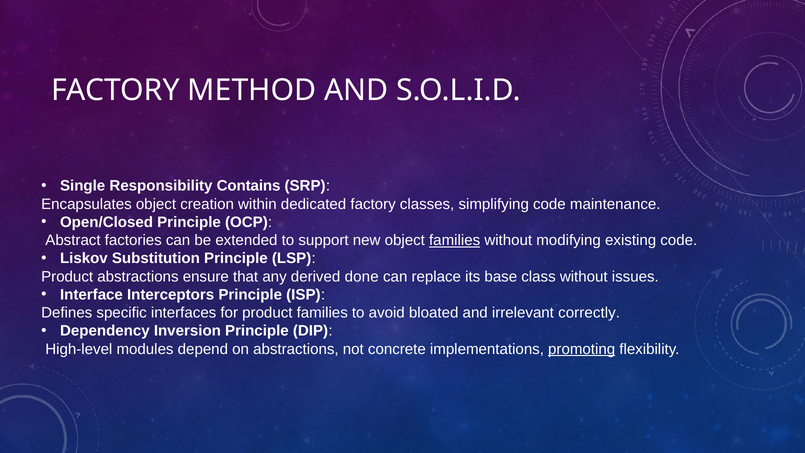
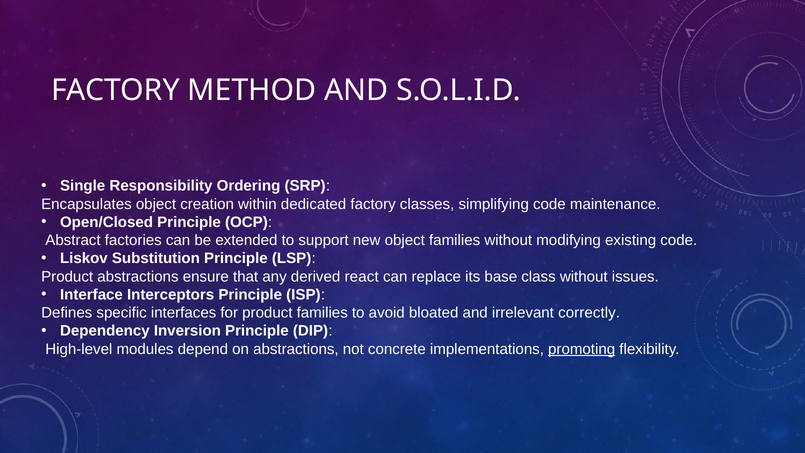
Contains: Contains -> Ordering
families at (455, 240) underline: present -> none
done: done -> react
